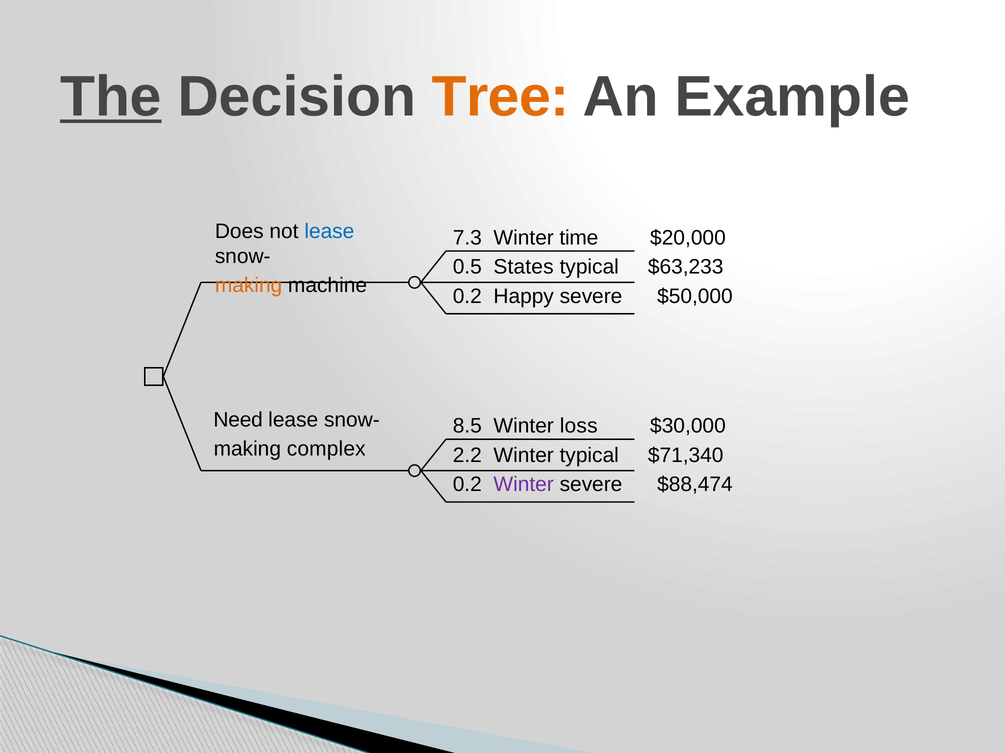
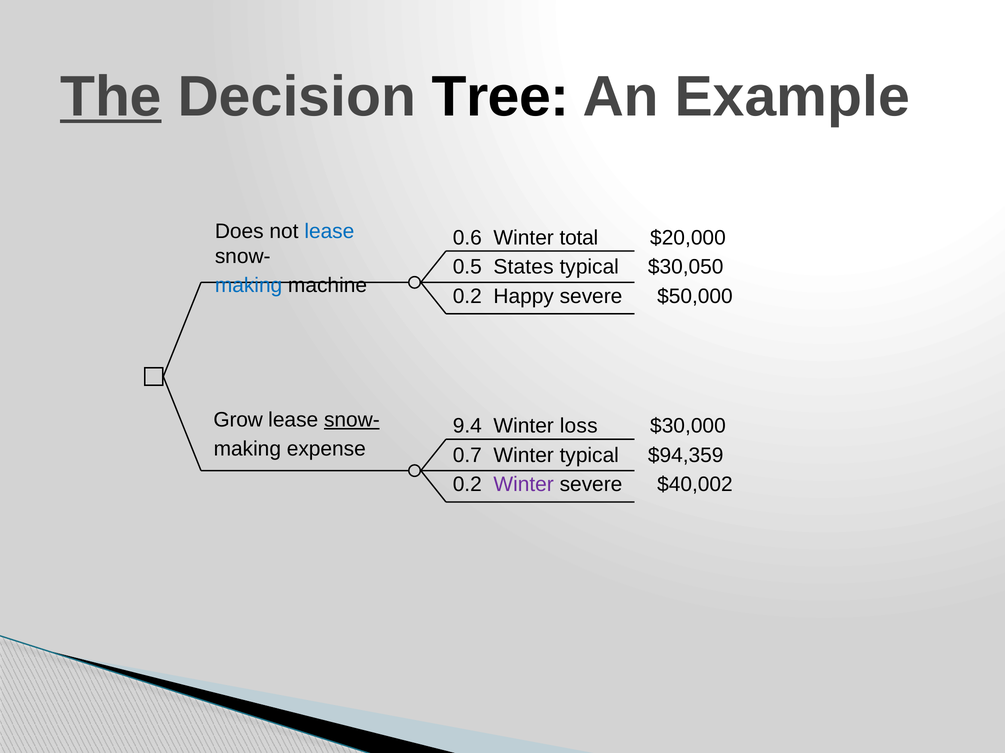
Tree colour: orange -> black
7.3: 7.3 -> 0.6
time: time -> total
$63,233: $63,233 -> $30,050
making at (249, 286) colour: orange -> blue
Need: Need -> Grow
snow- at (352, 420) underline: none -> present
8.5: 8.5 -> 9.4
complex: complex -> expense
2.2: 2.2 -> 0.7
$71,340: $71,340 -> $94,359
$88,474: $88,474 -> $40,002
